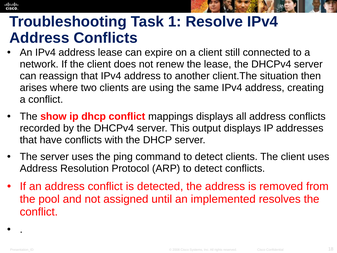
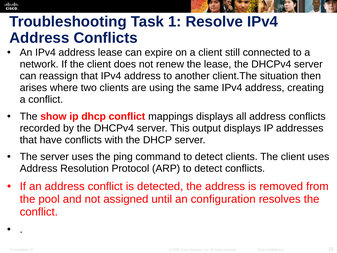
implemented: implemented -> configuration
